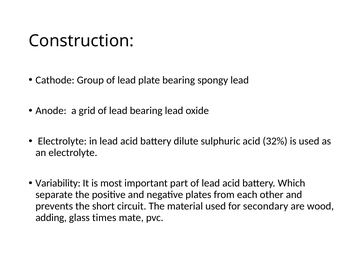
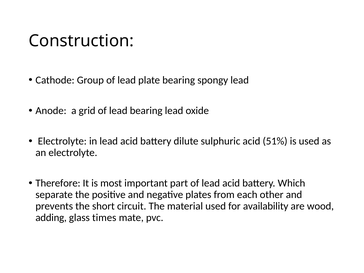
32%: 32% -> 51%
Variability: Variability -> Therefore
secondary: secondary -> availability
